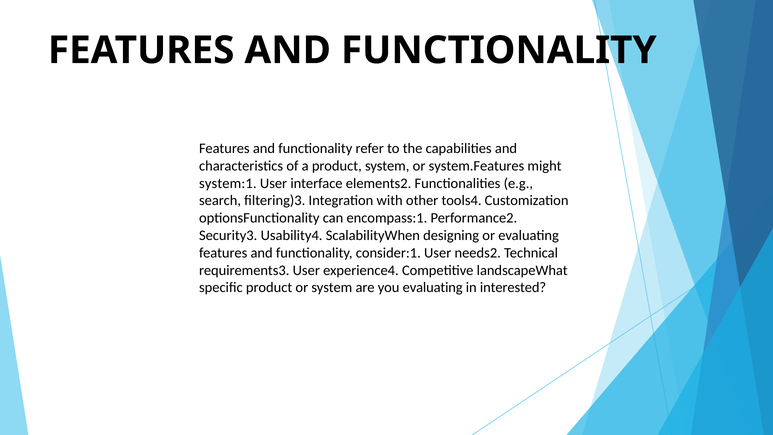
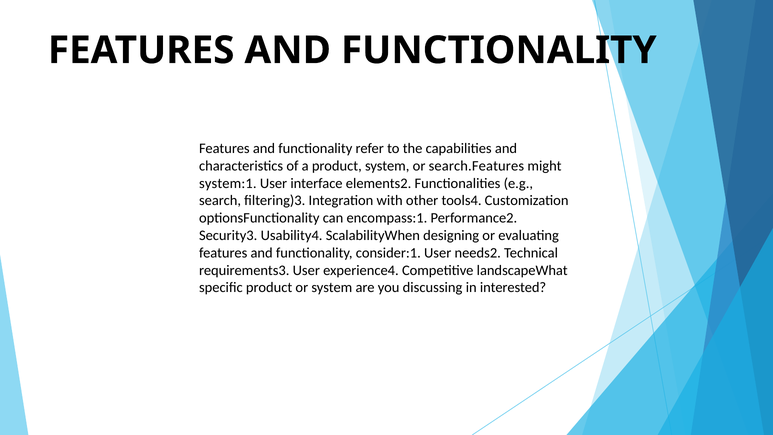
system.Features: system.Features -> search.Features
you evaluating: evaluating -> discussing
